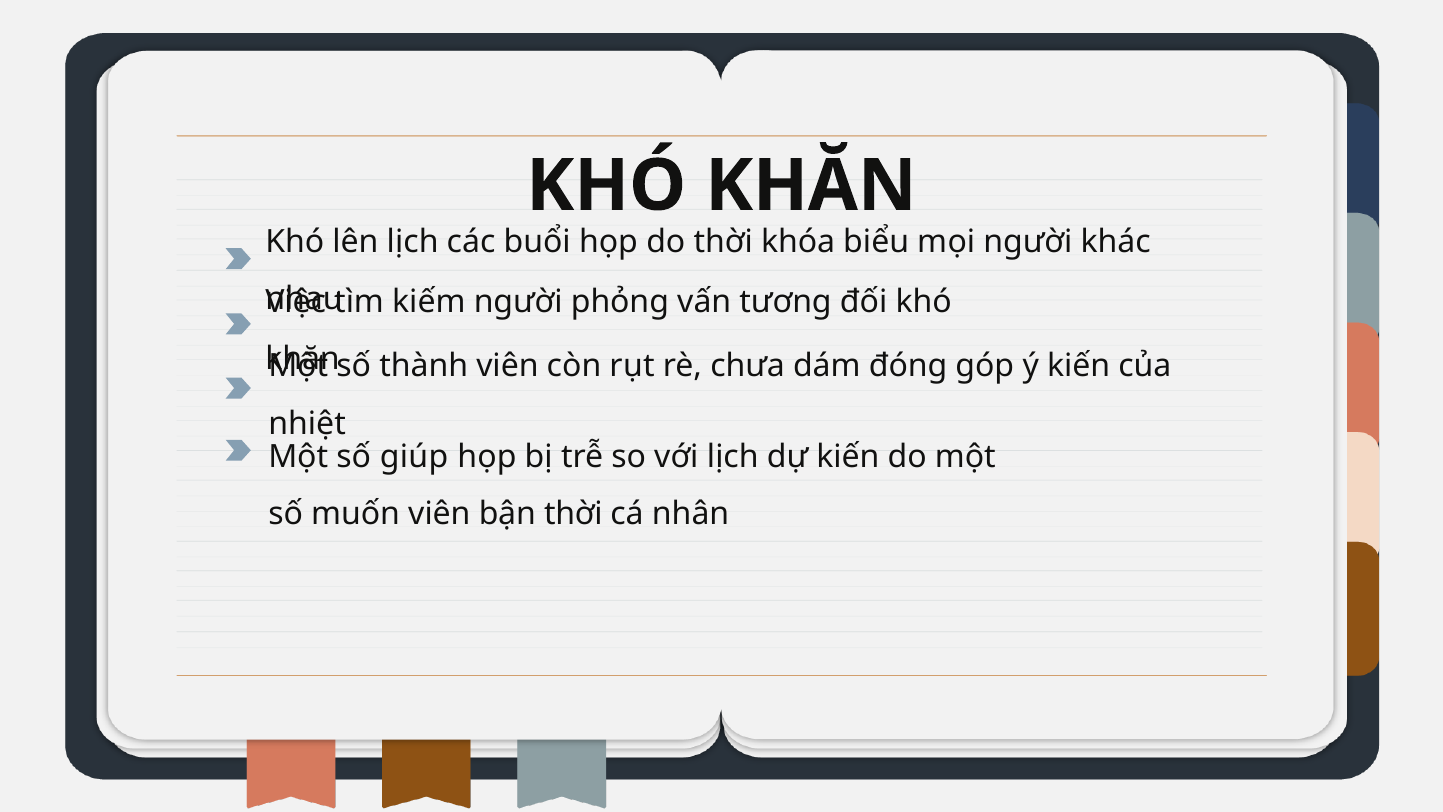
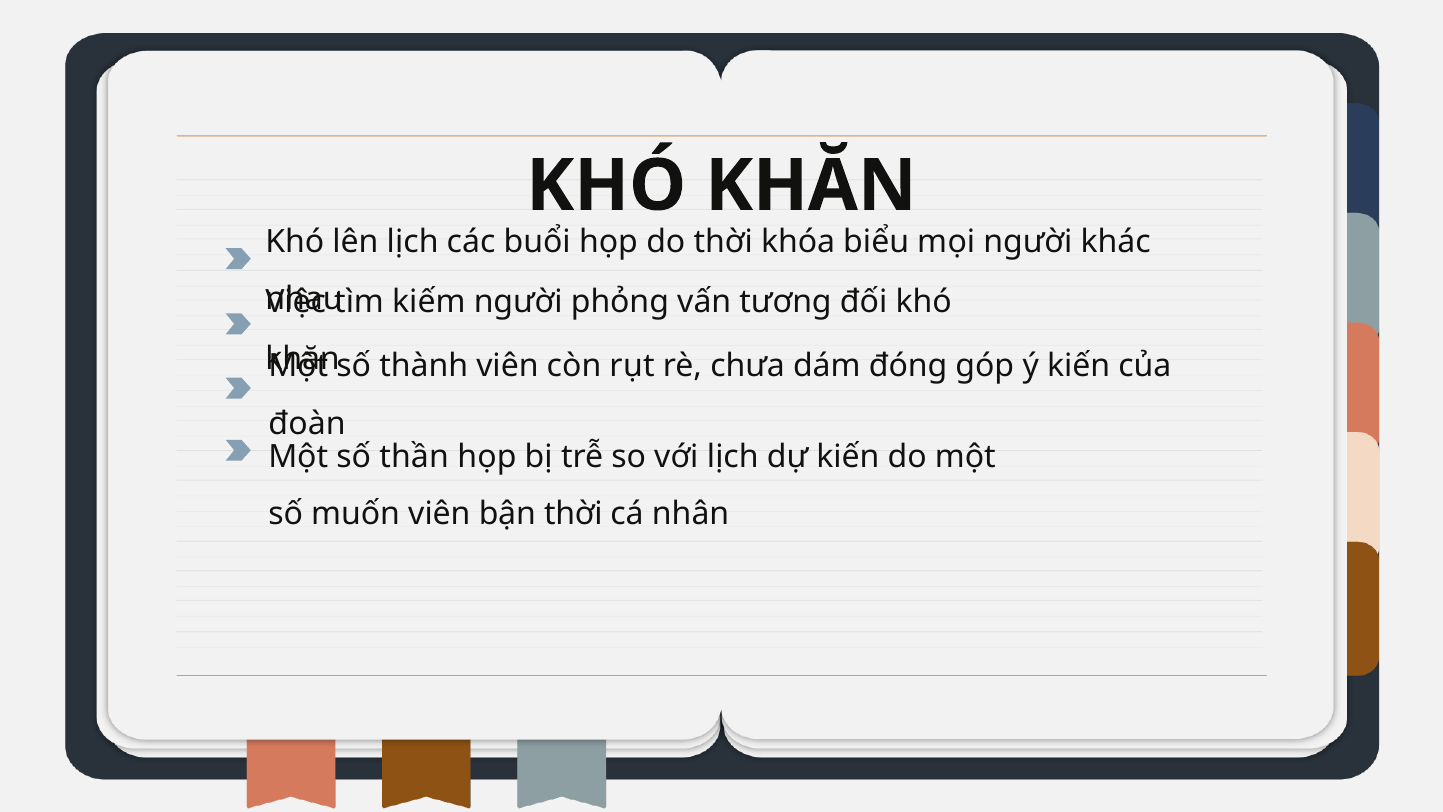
nhiệt: nhiệt -> đoàn
giúp: giúp -> thần
